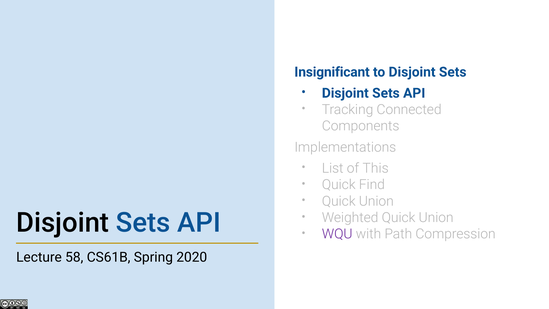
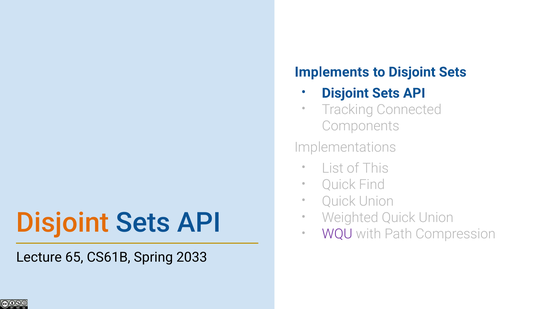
Insignificant: Insignificant -> Implements
Disjoint at (63, 223) colour: black -> orange
58: 58 -> 65
2020: 2020 -> 2033
